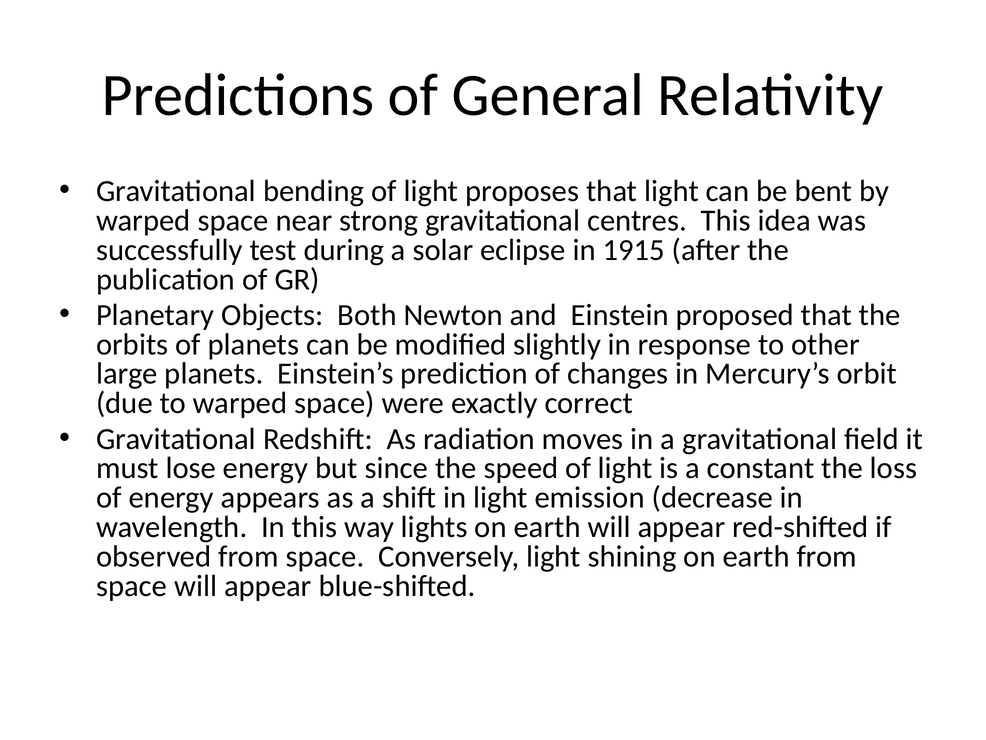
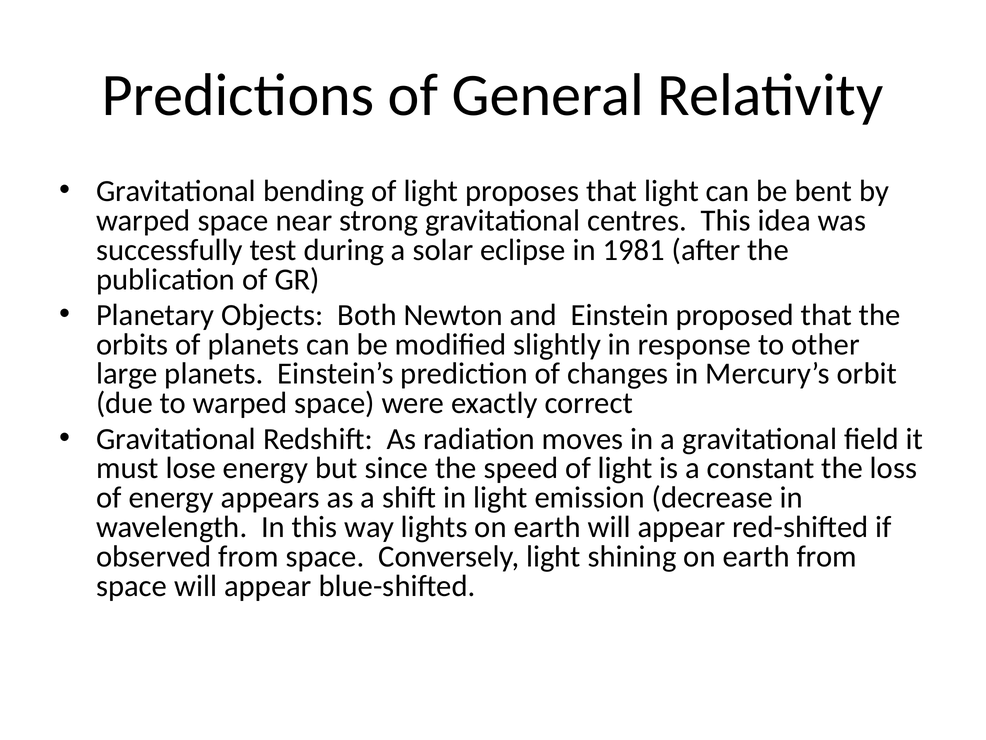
1915: 1915 -> 1981
